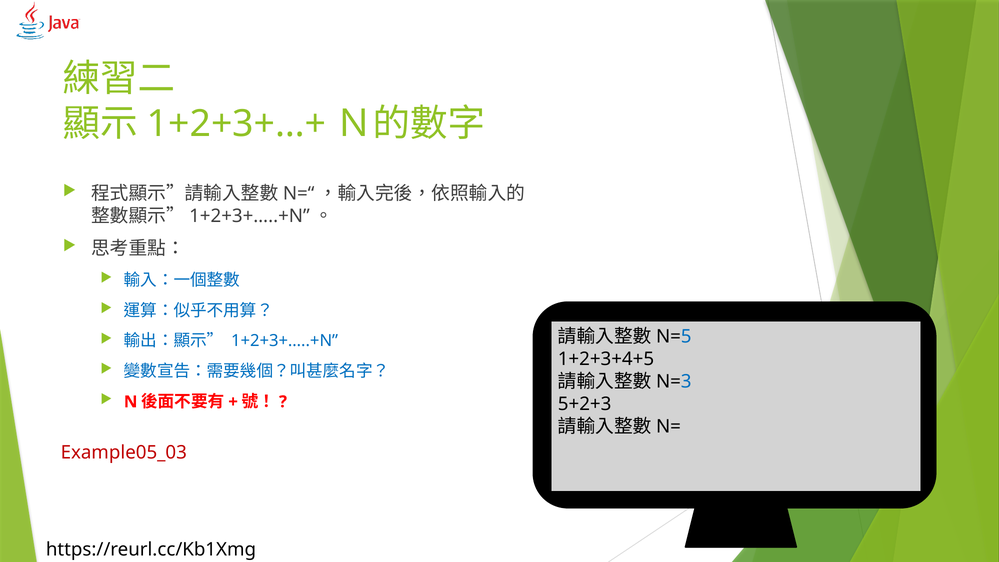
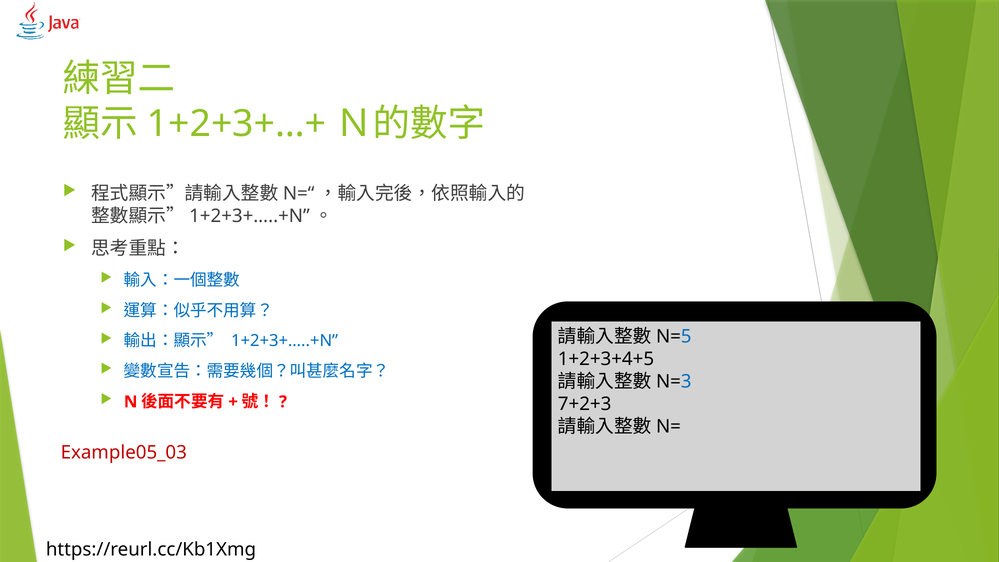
5+2+3: 5+2+3 -> 7+2+3
